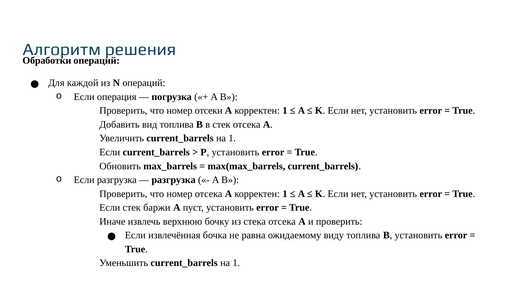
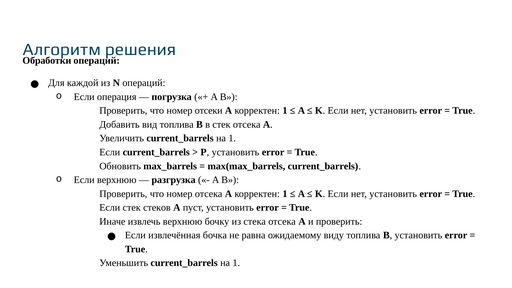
Если разгрузка: разгрузка -> верхнюю
баржи: баржи -> стеков
